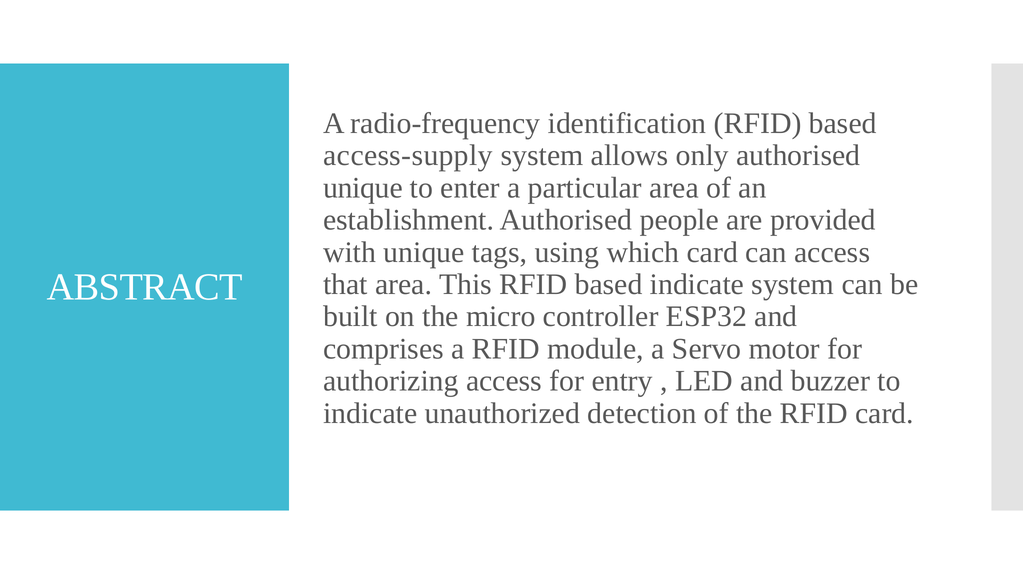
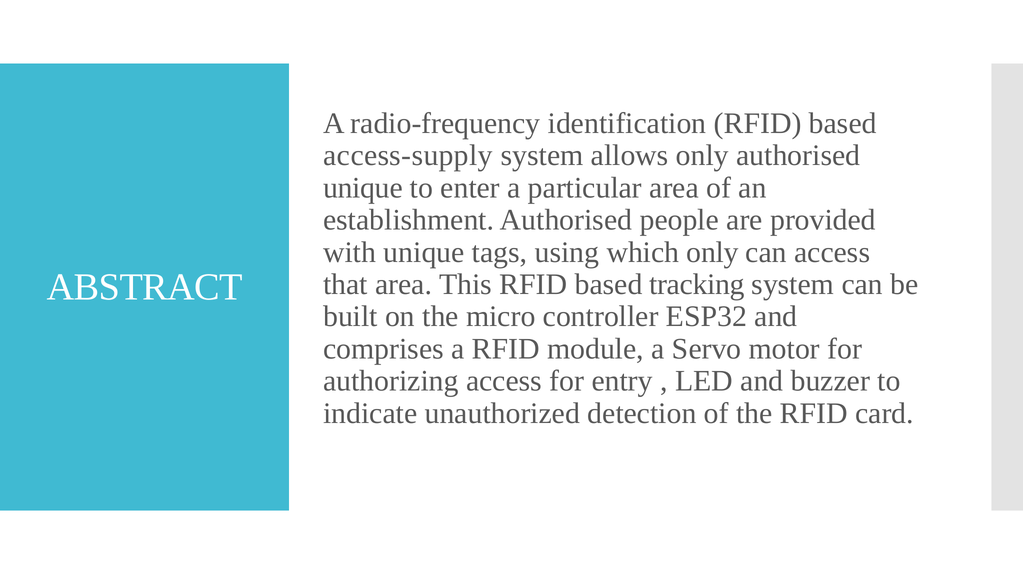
which card: card -> only
based indicate: indicate -> tracking
